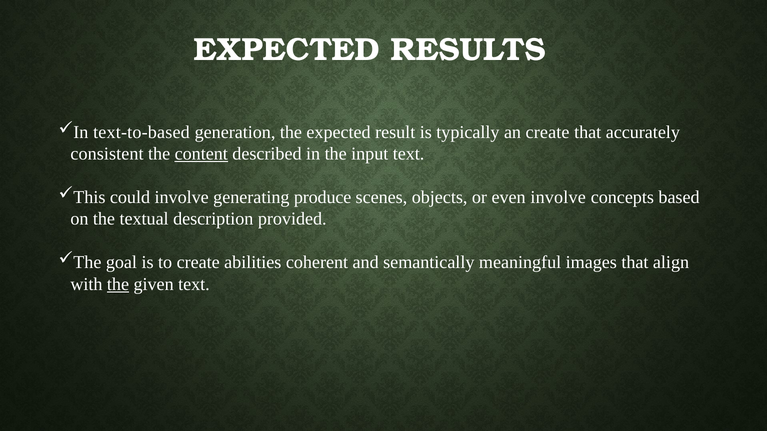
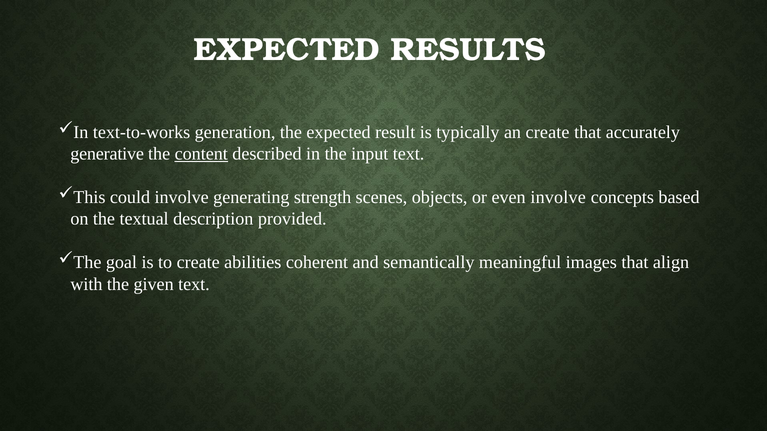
text-to-based: text-to-based -> text-to-works
consistent: consistent -> generative
produce: produce -> strength
the at (118, 284) underline: present -> none
